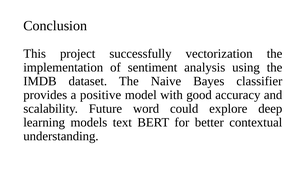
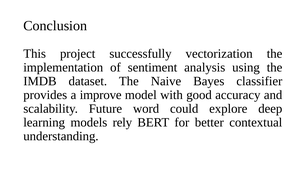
positive: positive -> improve
text: text -> rely
